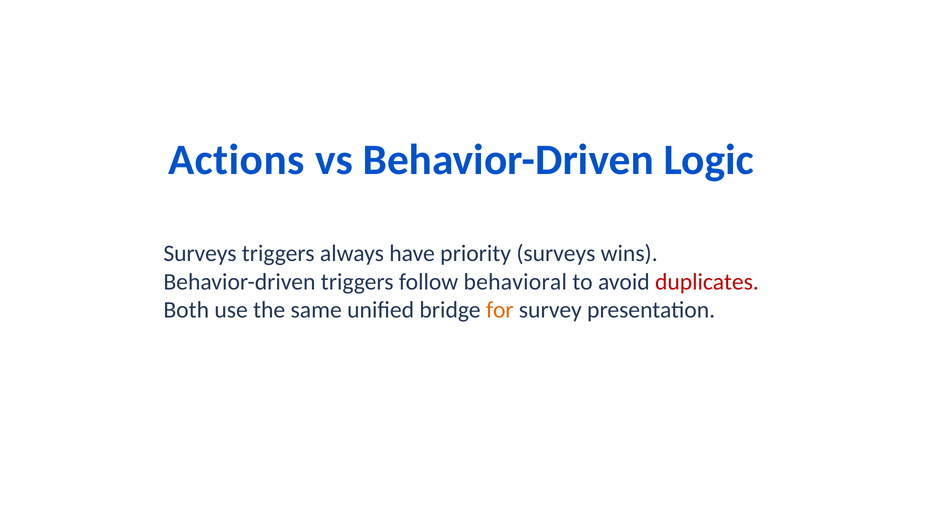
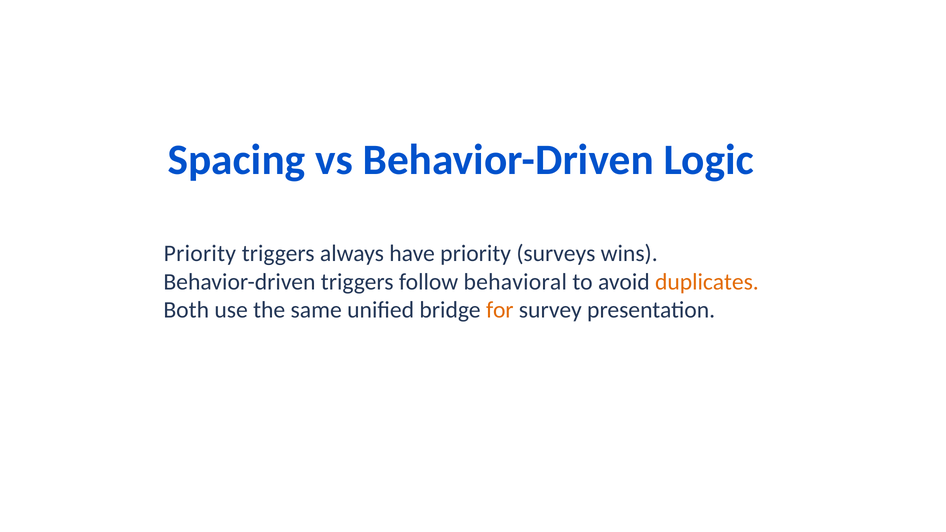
Actions: Actions -> Spacing
Surveys at (200, 254): Surveys -> Priority
duplicates colour: red -> orange
